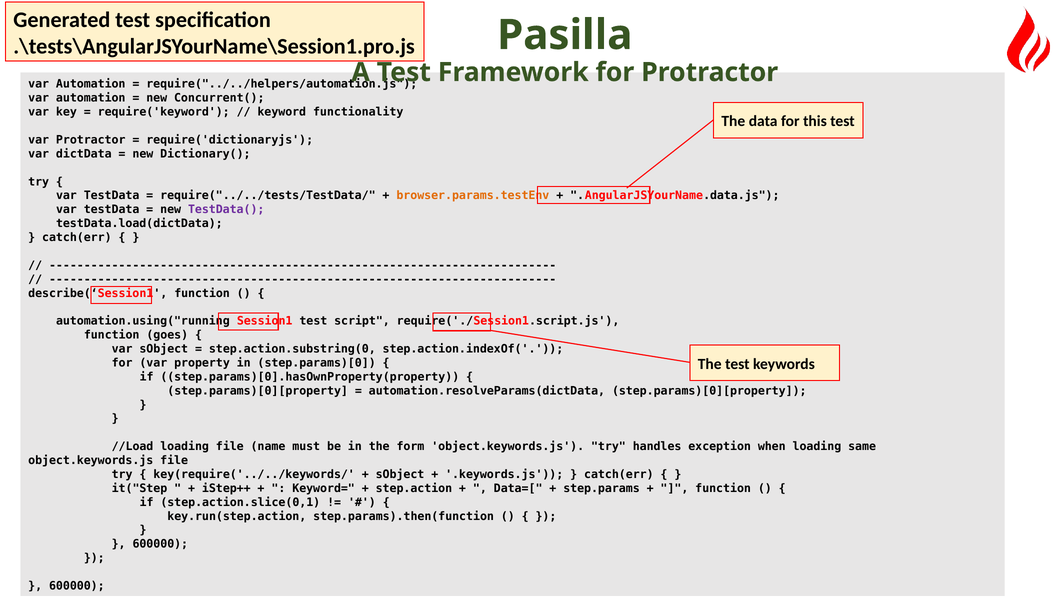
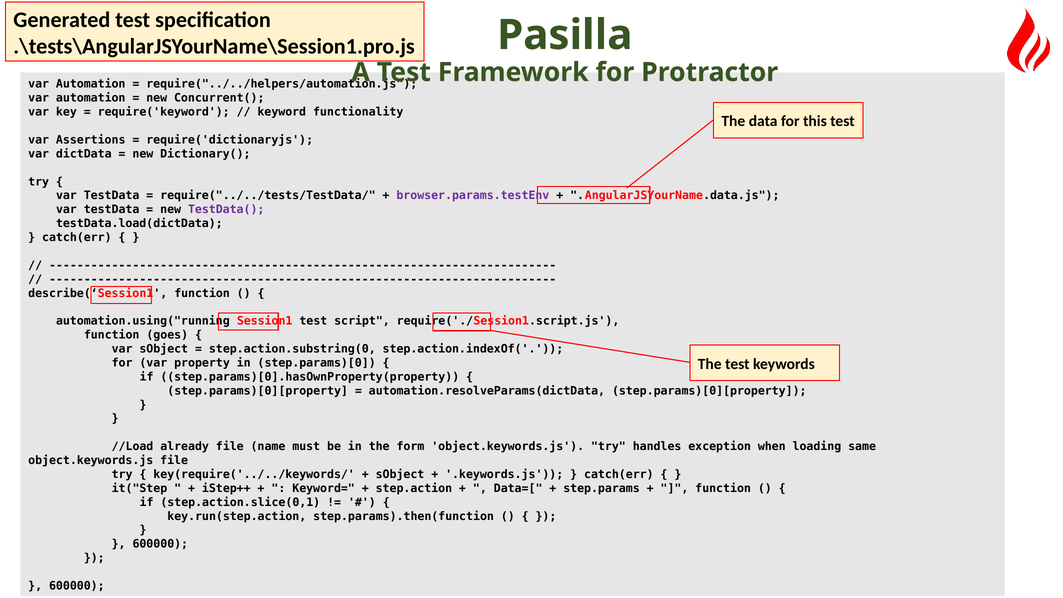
var Protractor: Protractor -> Assertions
browser.params.testEnv colour: orange -> purple
//Load loading: loading -> already
